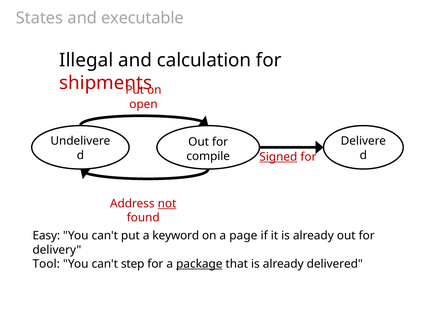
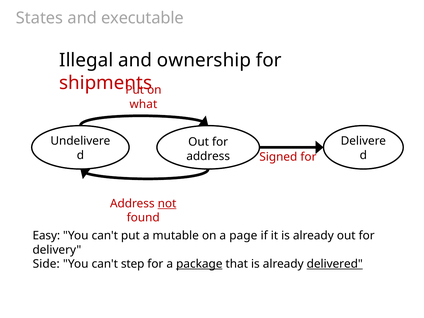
calculation: calculation -> ownership
open: open -> what
compile at (208, 156): compile -> address
Signed underline: present -> none
keyword: keyword -> mutable
Tool: Tool -> Side
delivered underline: none -> present
